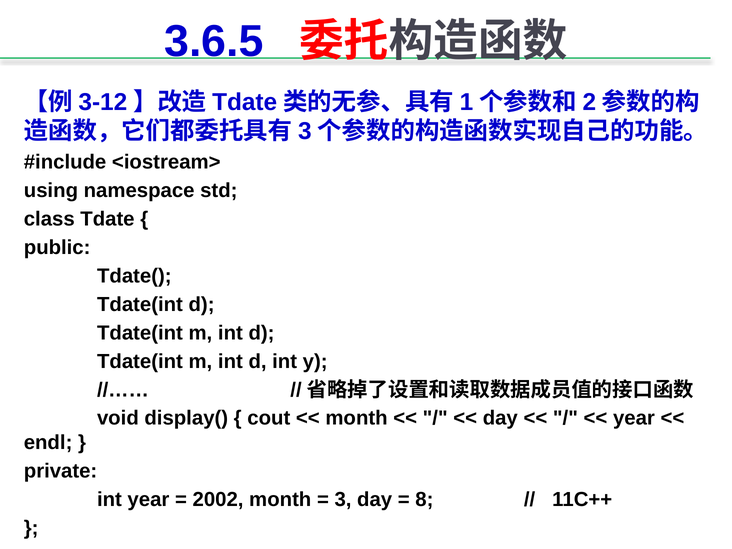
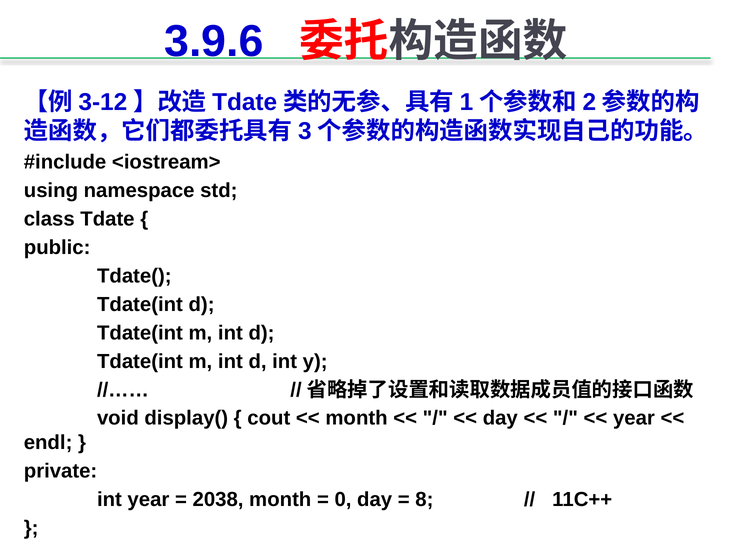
3.6.5: 3.6.5 -> 3.9.6
2002: 2002 -> 2038
3: 3 -> 0
